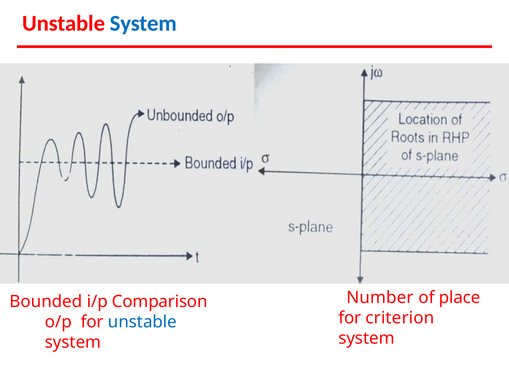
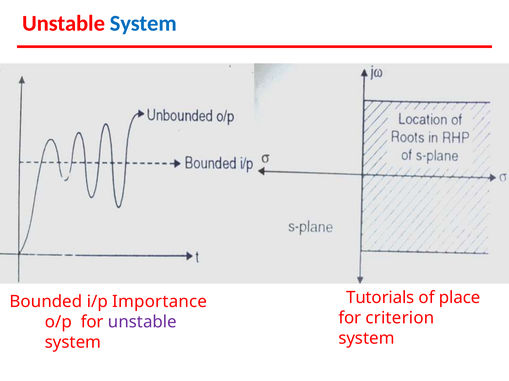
Number: Number -> Tutorials
Comparison: Comparison -> Importance
unstable at (142, 323) colour: blue -> purple
